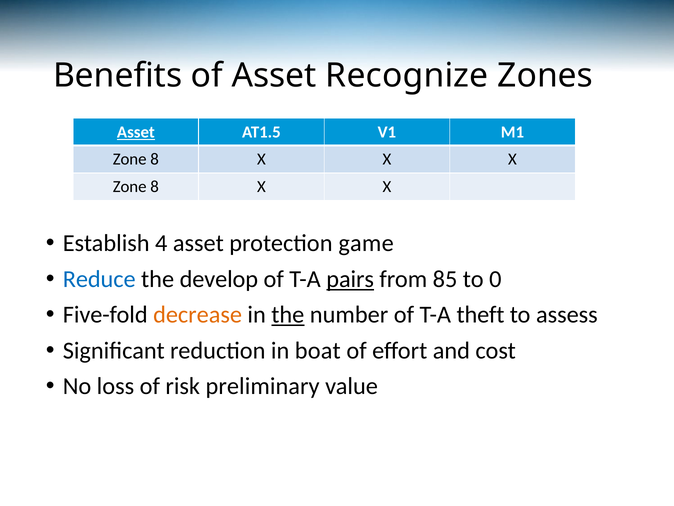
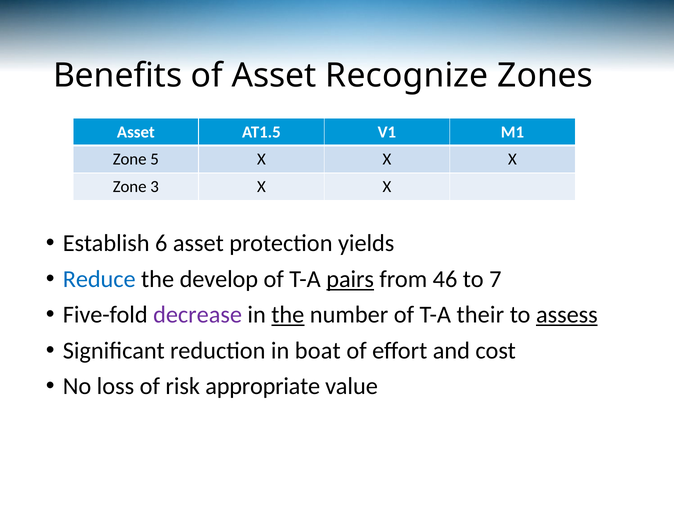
Asset at (136, 132) underline: present -> none
8 at (155, 159): 8 -> 5
8 at (155, 187): 8 -> 3
4: 4 -> 6
game: game -> yields
85: 85 -> 46
0: 0 -> 7
decrease colour: orange -> purple
theft: theft -> their
assess underline: none -> present
preliminary: preliminary -> appropriate
